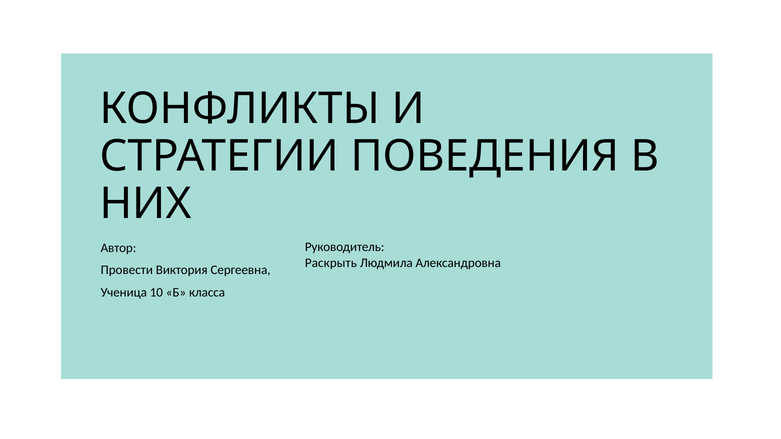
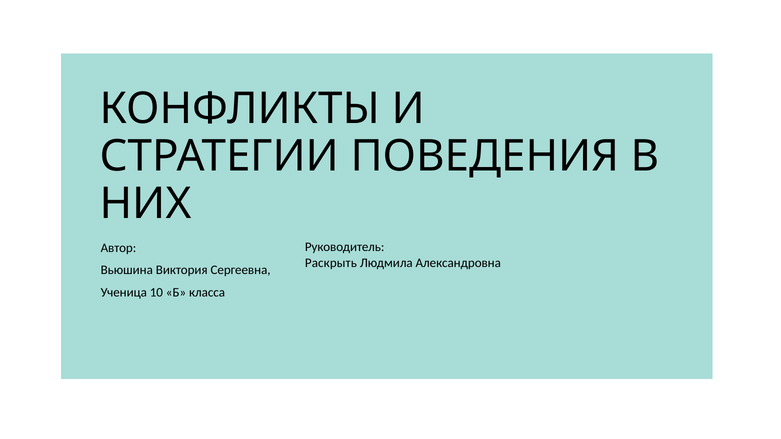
Провести: Провести -> Вьюшина
